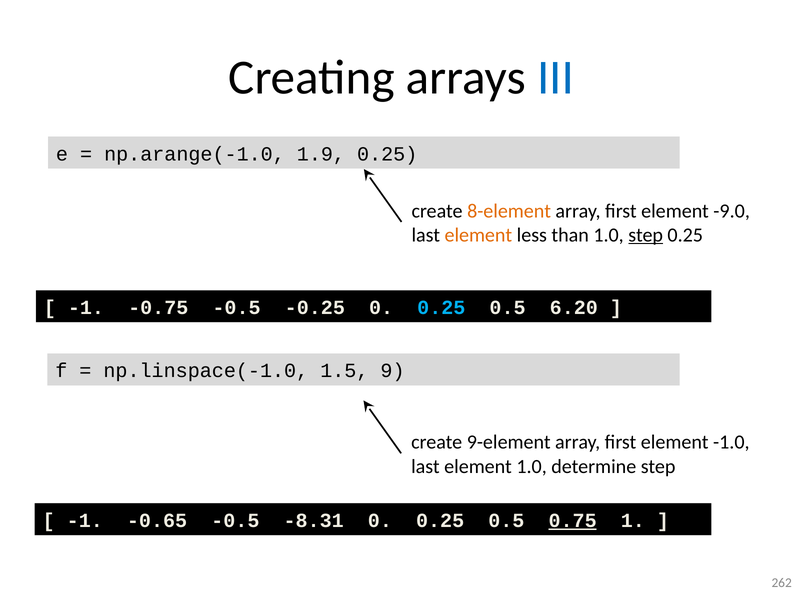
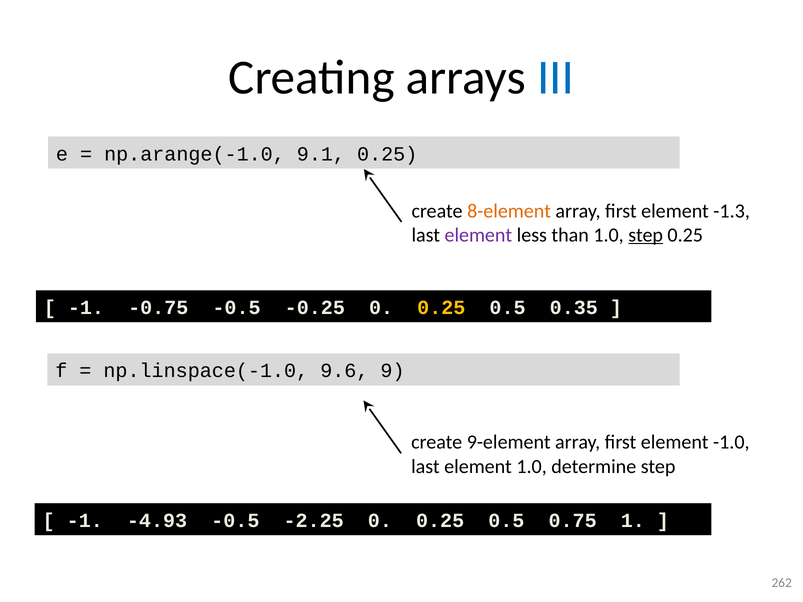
1.9: 1.9 -> 9.1
-9.0: -9.0 -> -1.3
element at (478, 235) colour: orange -> purple
0.25 at (441, 308) colour: light blue -> yellow
6.20: 6.20 -> 0.35
1.5: 1.5 -> 9.6
-0.65: -0.65 -> -4.93
-8.31: -8.31 -> -2.25
0.75 underline: present -> none
